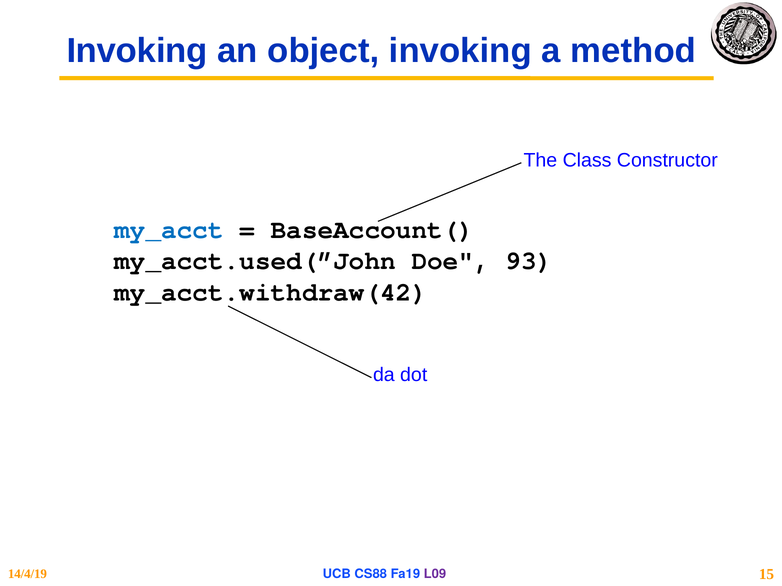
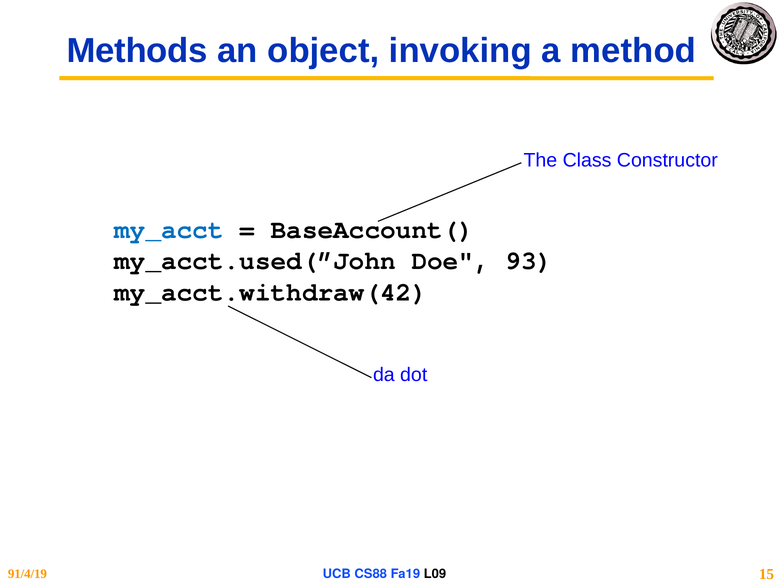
Invoking at (137, 51): Invoking -> Methods
14/4/19: 14/4/19 -> 91/4/19
L09 colour: purple -> black
